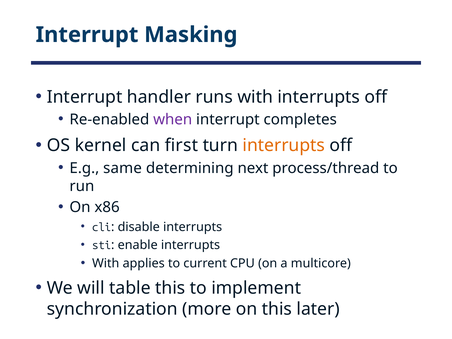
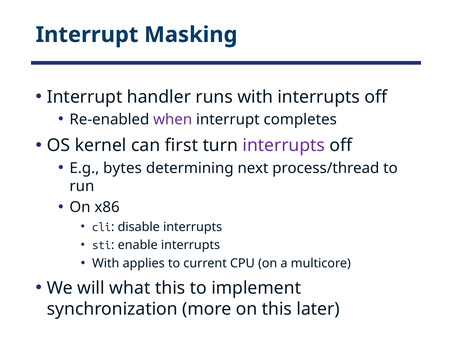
interrupts at (284, 146) colour: orange -> purple
same: same -> bytes
table: table -> what
